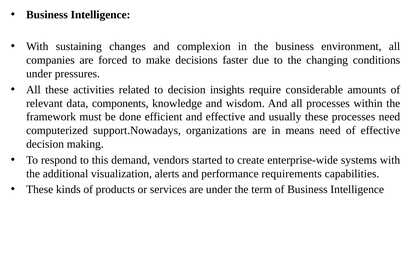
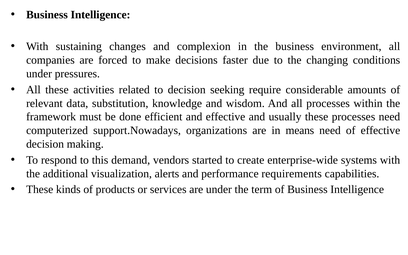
insights: insights -> seeking
components: components -> substitution
